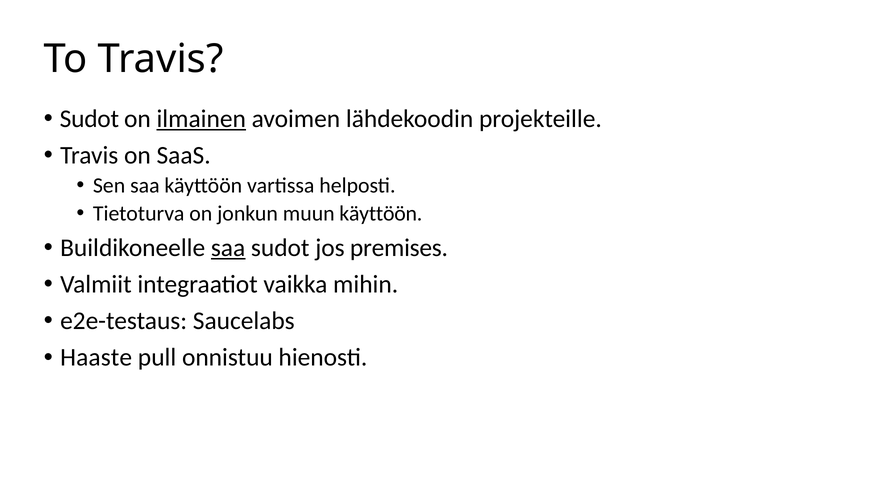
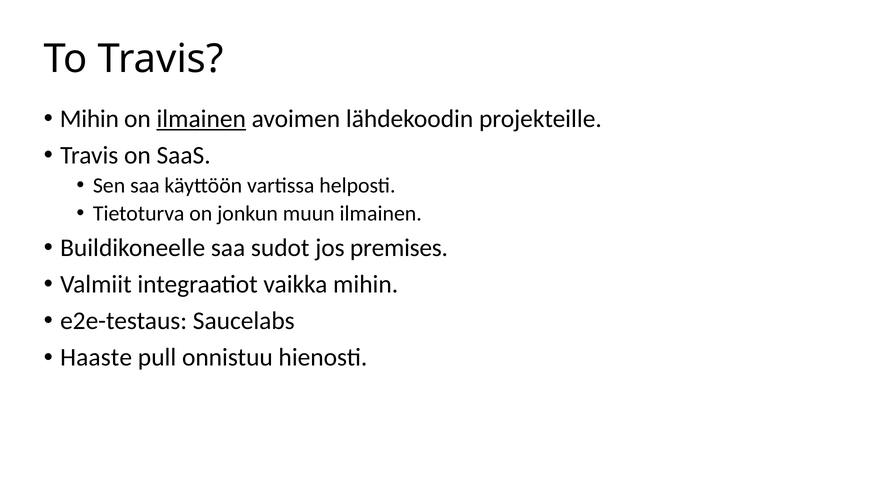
Sudot at (89, 119): Sudot -> Mihin
muun käyttöön: käyttöön -> ilmainen
saa at (228, 248) underline: present -> none
